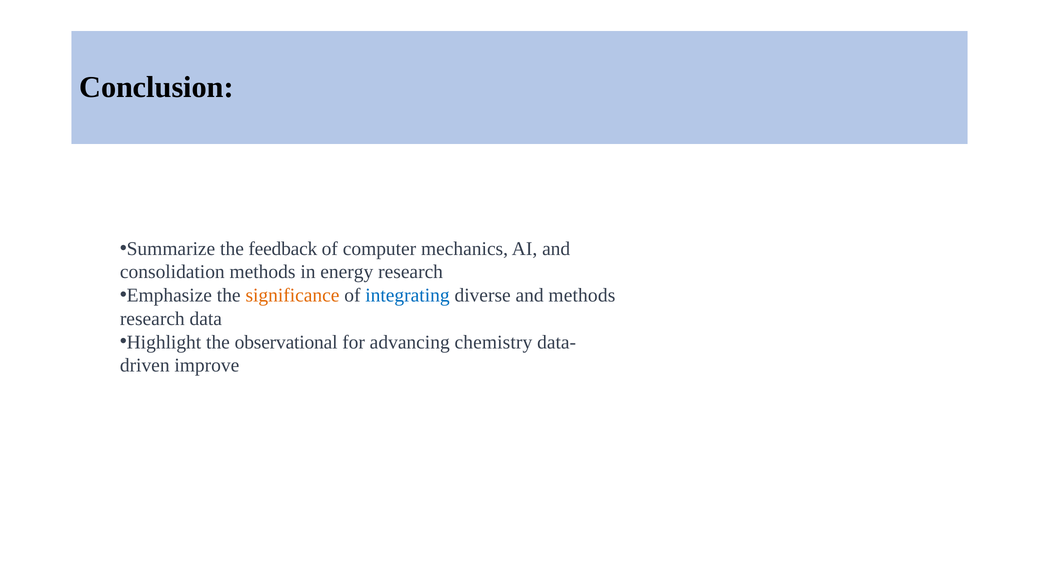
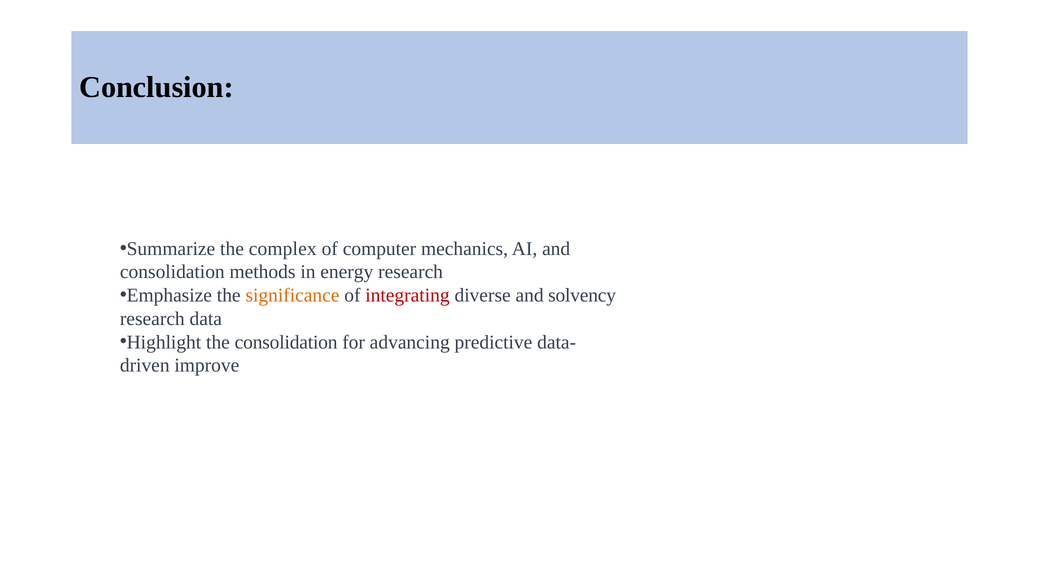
feedback: feedback -> complex
integrating colour: blue -> red
and methods: methods -> solvency
the observational: observational -> consolidation
chemistry: chemistry -> predictive
